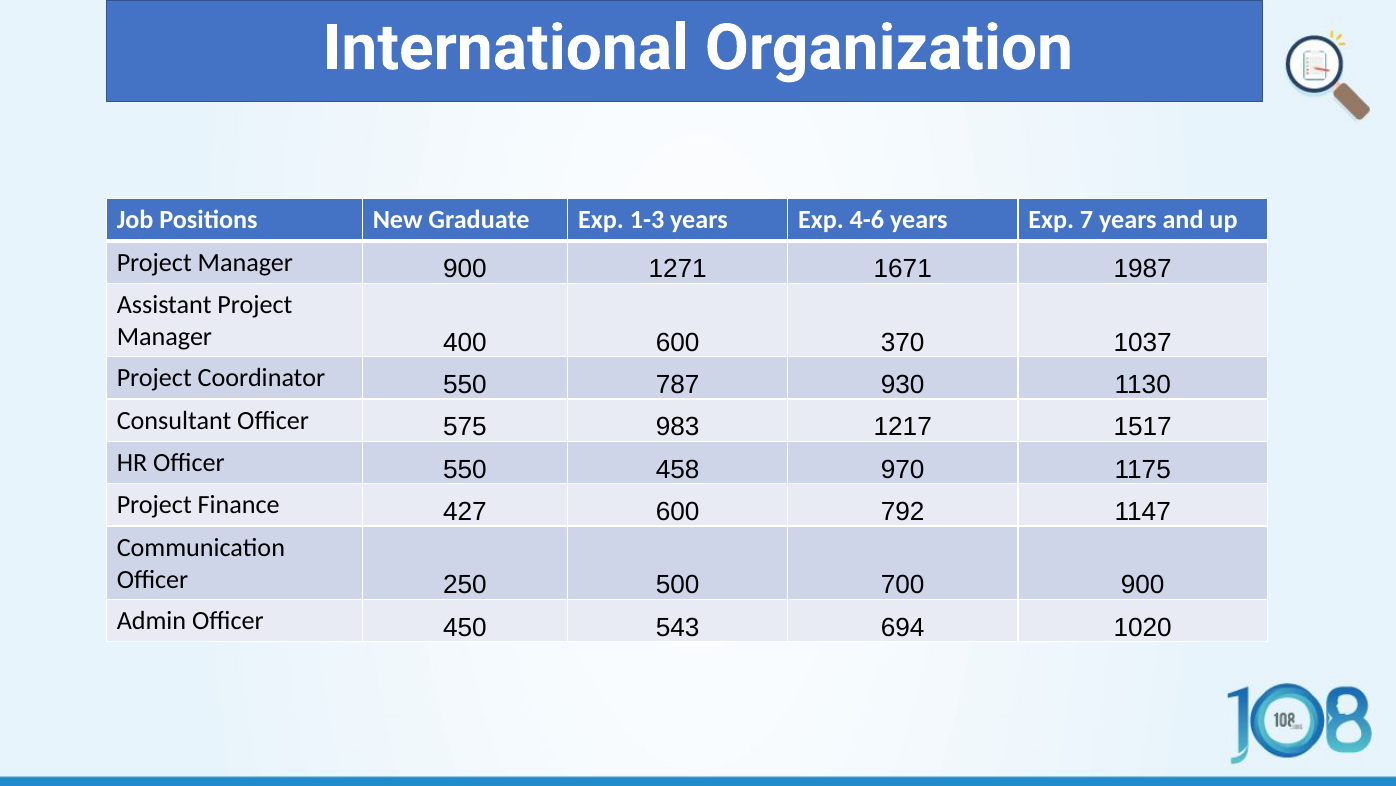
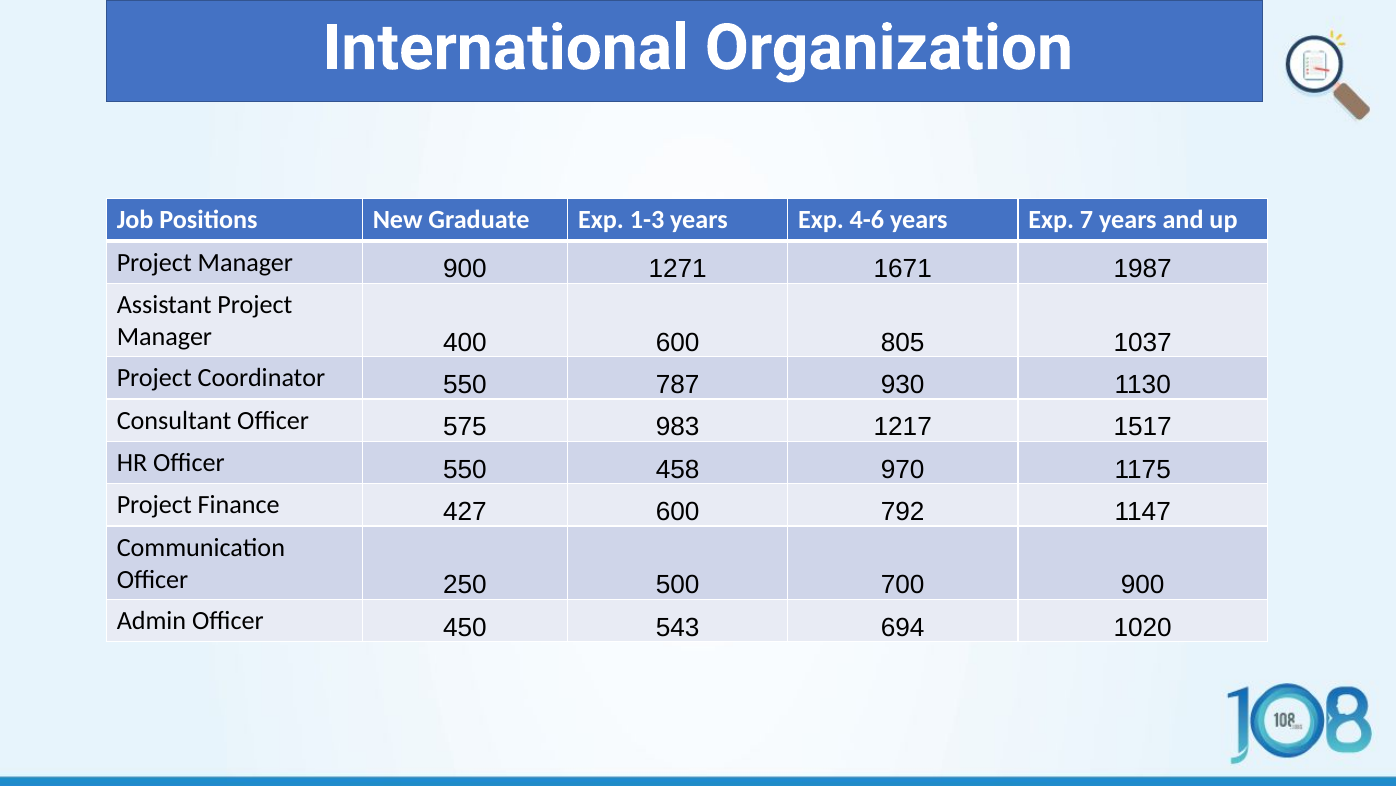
370: 370 -> 805
